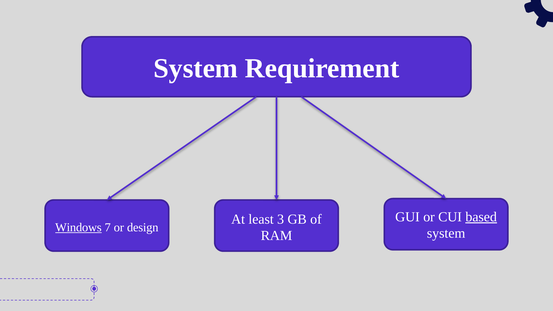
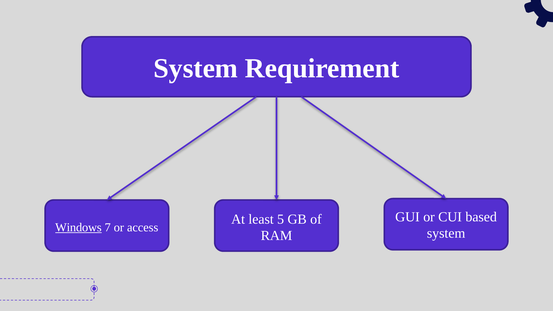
based underline: present -> none
3: 3 -> 5
design: design -> access
